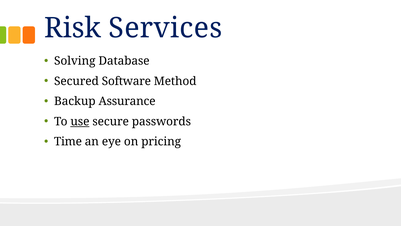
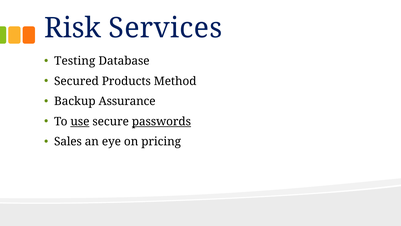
Solving: Solving -> Testing
Software: Software -> Products
passwords underline: none -> present
Time: Time -> Sales
